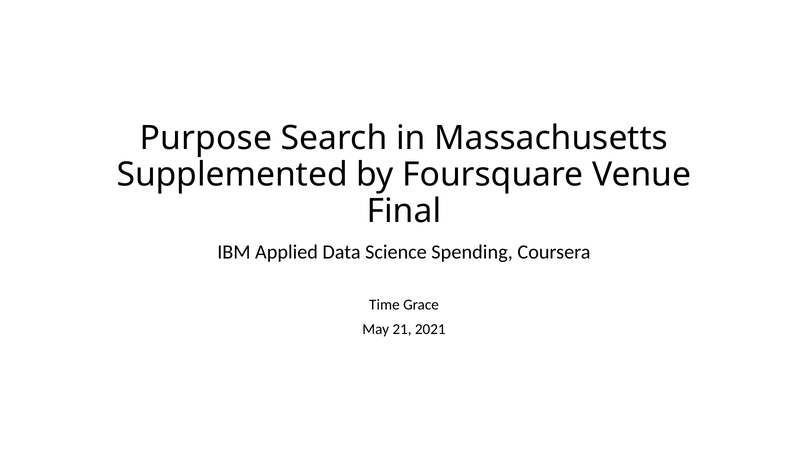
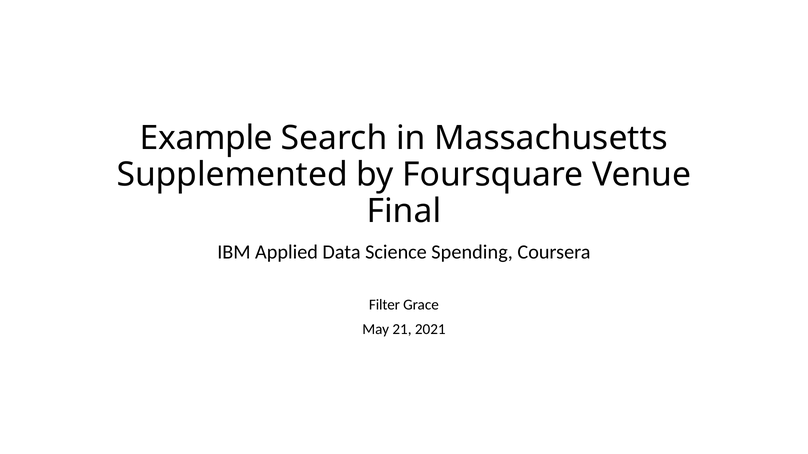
Purpose: Purpose -> Example
Time: Time -> Filter
